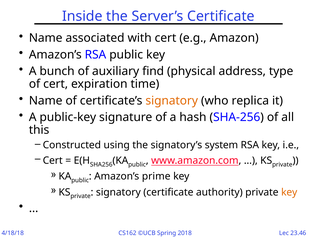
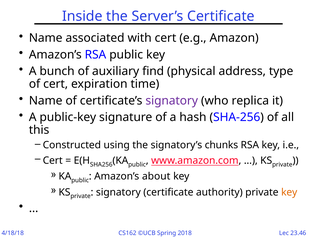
signatory at (172, 100) colour: orange -> purple
system: system -> chunks
prime: prime -> about
